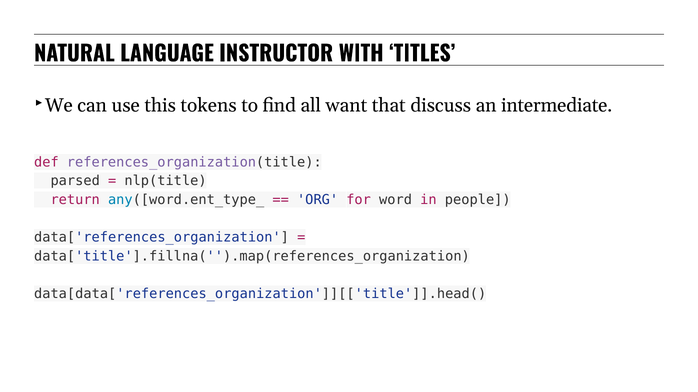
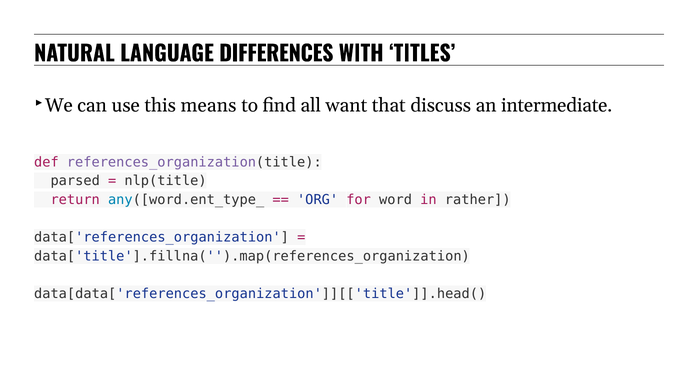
INSTRUCTOR: INSTRUCTOR -> DIFFERENCES
tokens: tokens -> means
people: people -> rather
